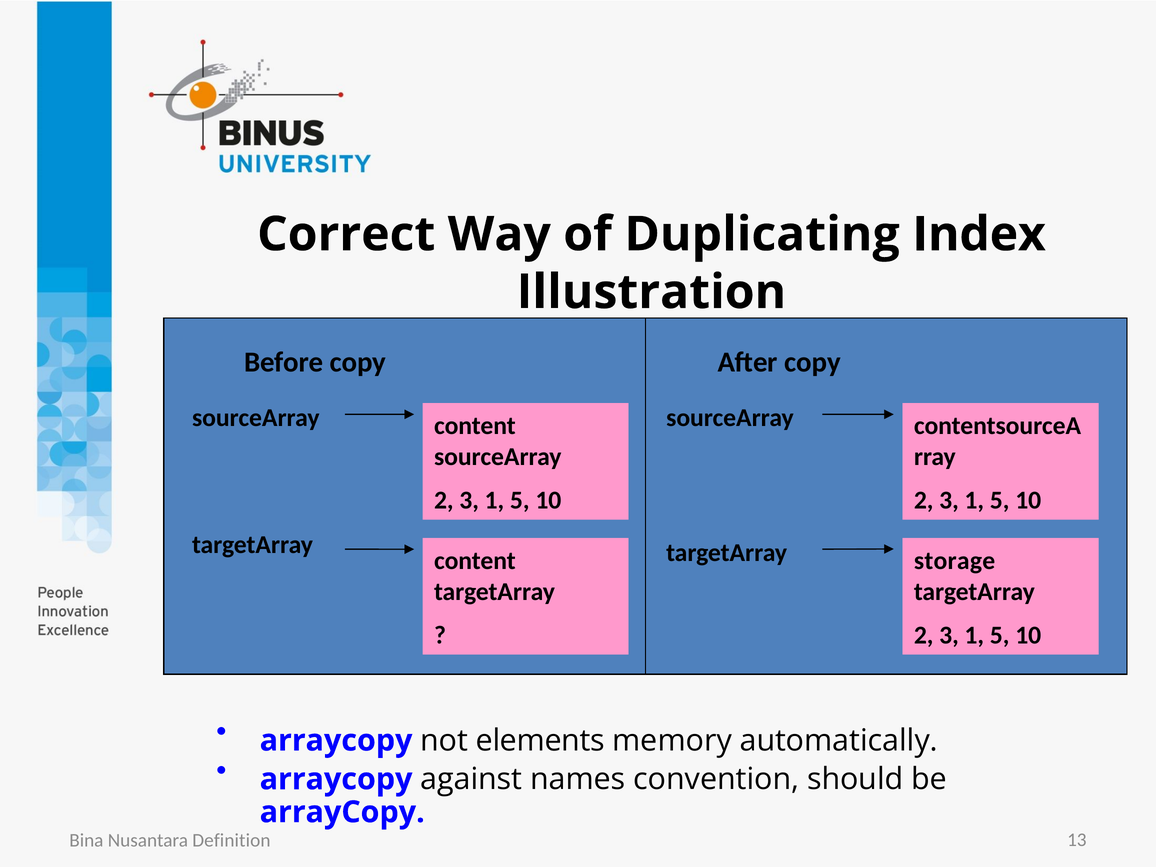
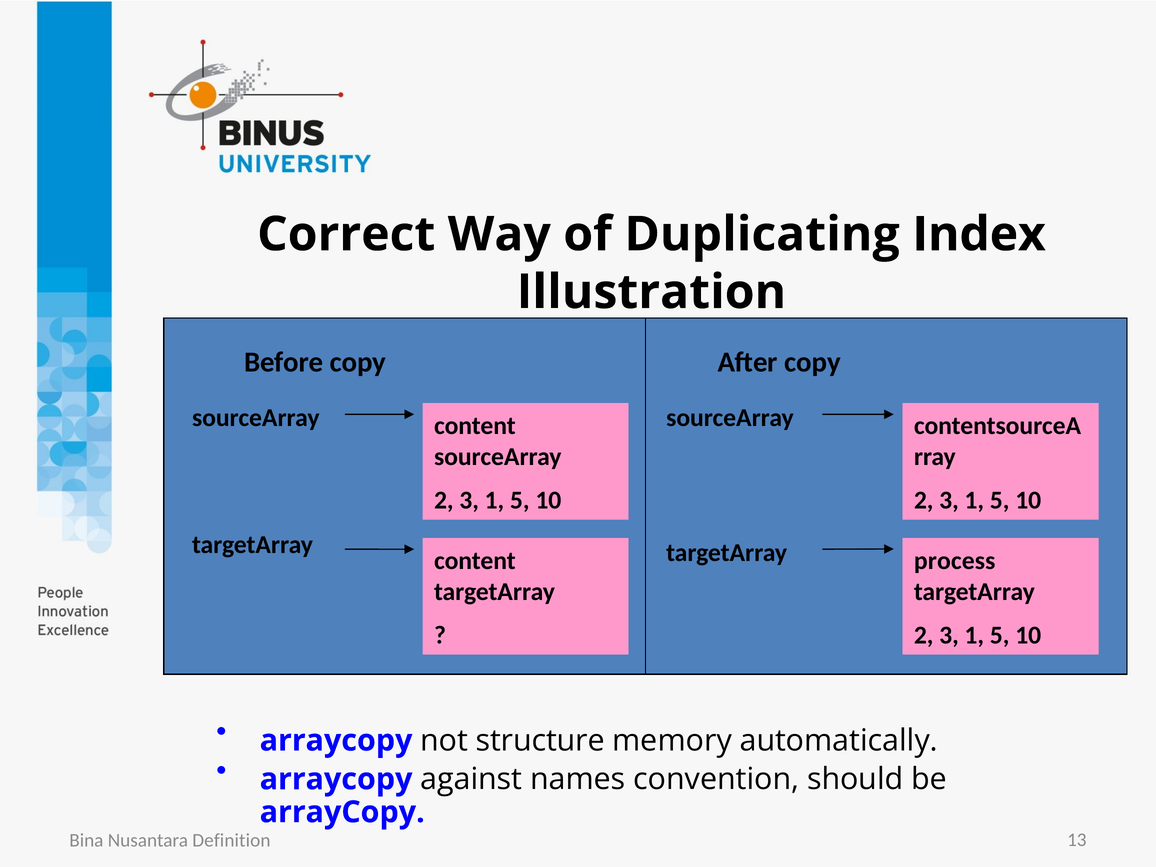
storage: storage -> process
elements: elements -> structure
